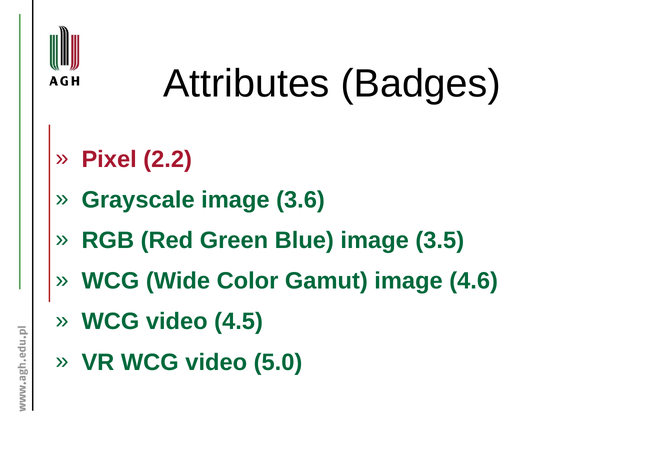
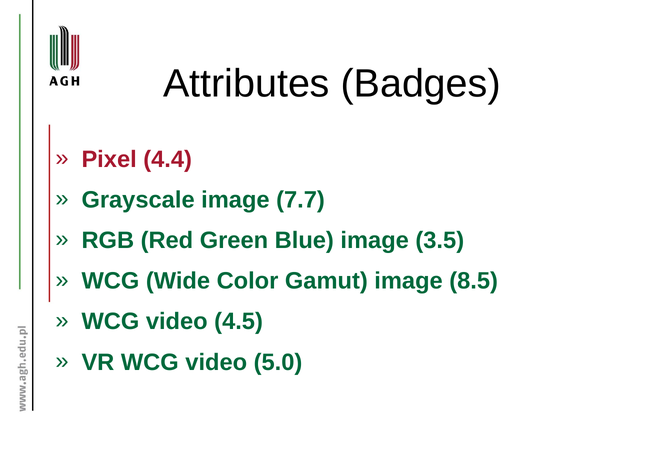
2.2: 2.2 -> 4.4
3.6: 3.6 -> 7.7
4.6: 4.6 -> 8.5
